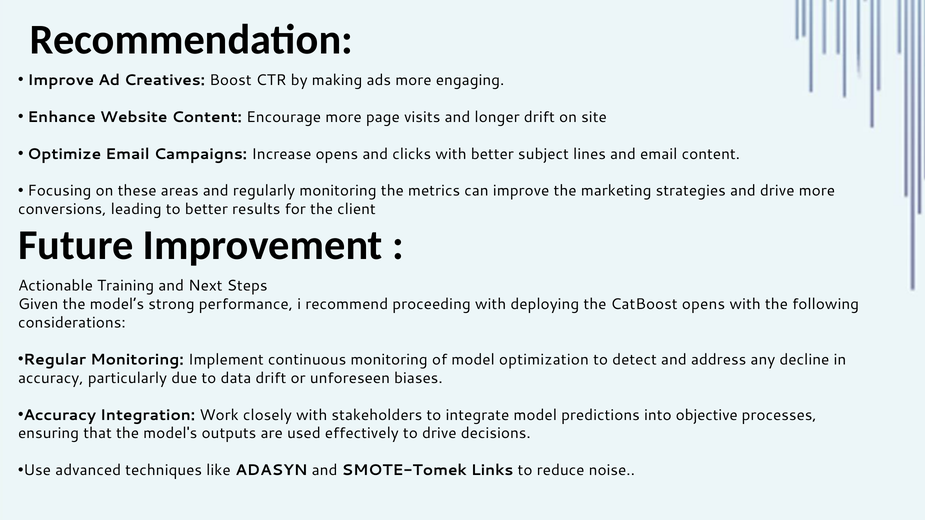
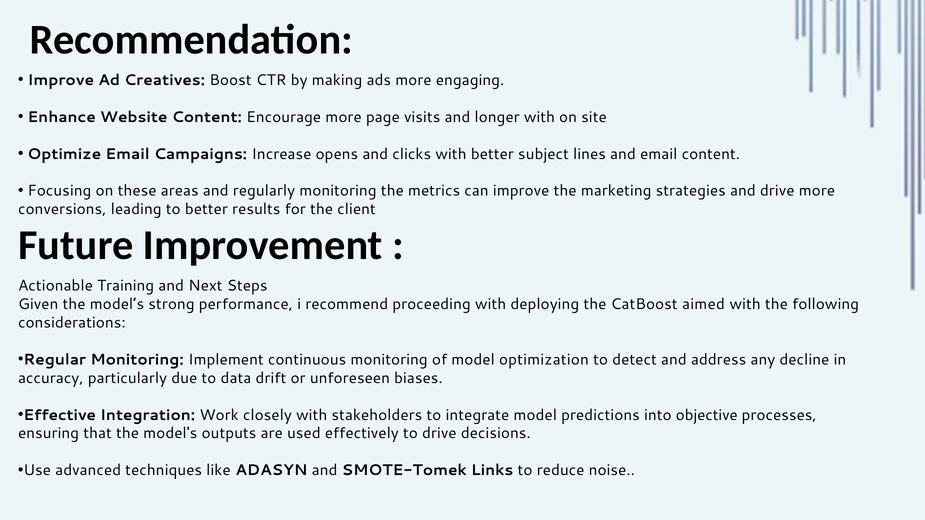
longer drift: drift -> with
CatBoost opens: opens -> aimed
Accuracy at (60, 415): Accuracy -> Effective
